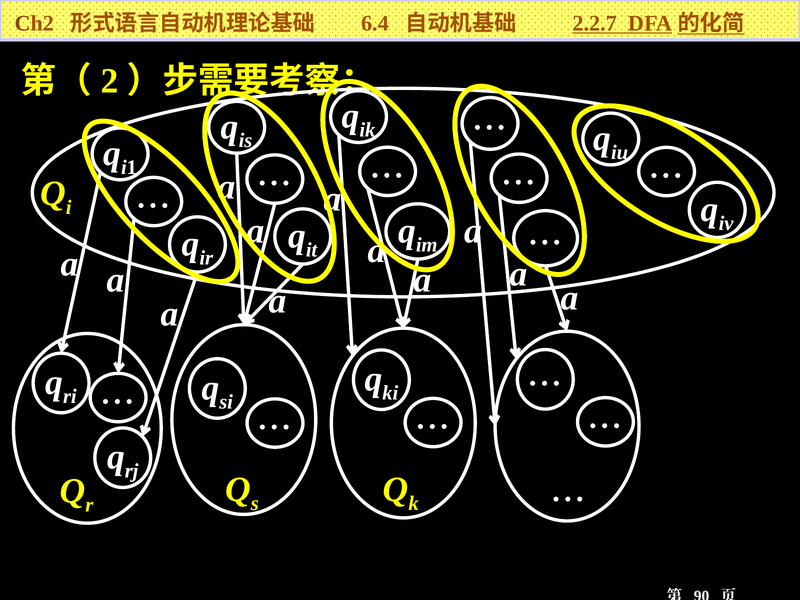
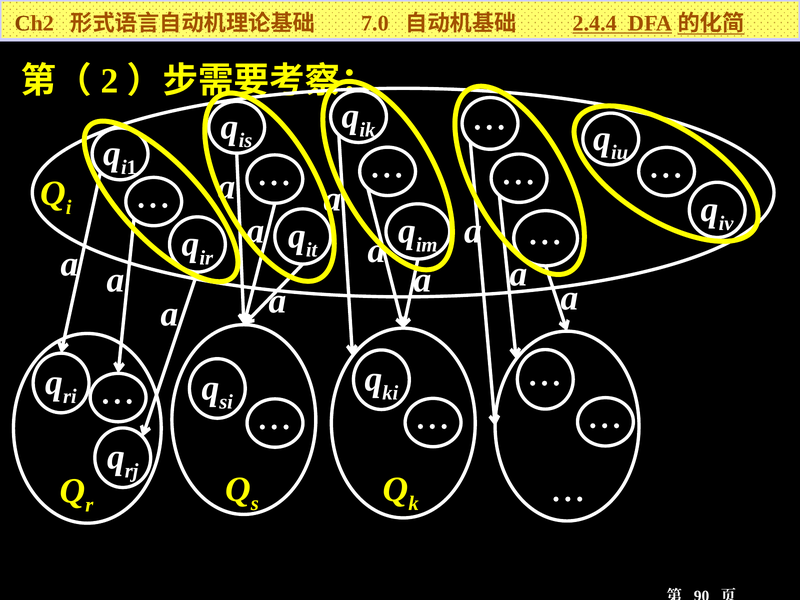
6.4: 6.4 -> 7.0
2.2.7: 2.2.7 -> 2.4.4
